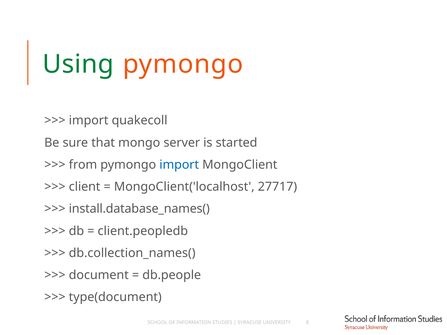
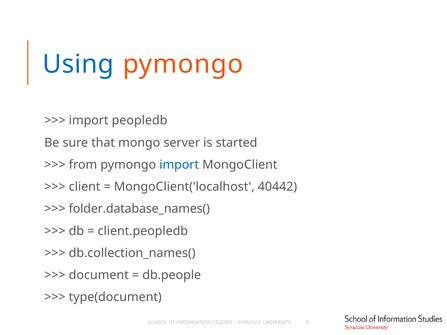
Using colour: green -> blue
quakecoll: quakecoll -> peopledb
27717: 27717 -> 40442
install.database_names(: install.database_names( -> folder.database_names(
